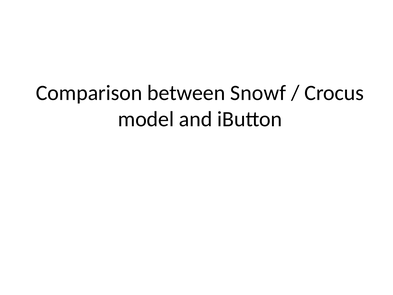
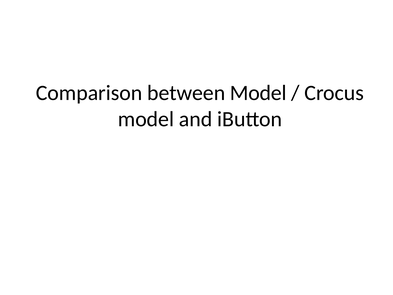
between Snowf: Snowf -> Model
